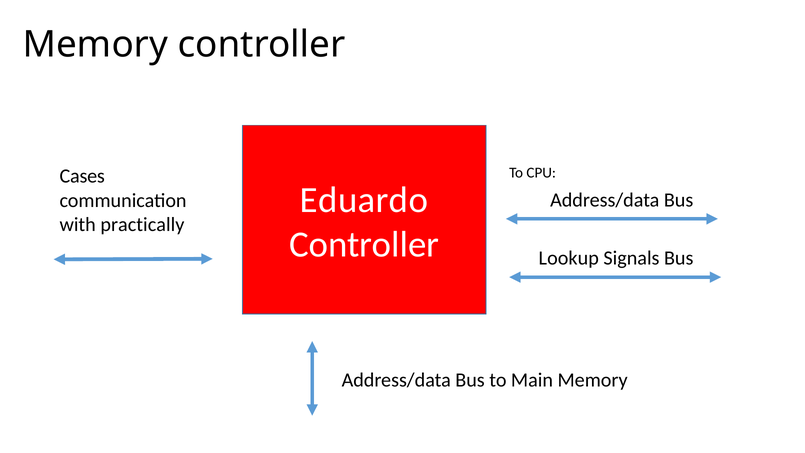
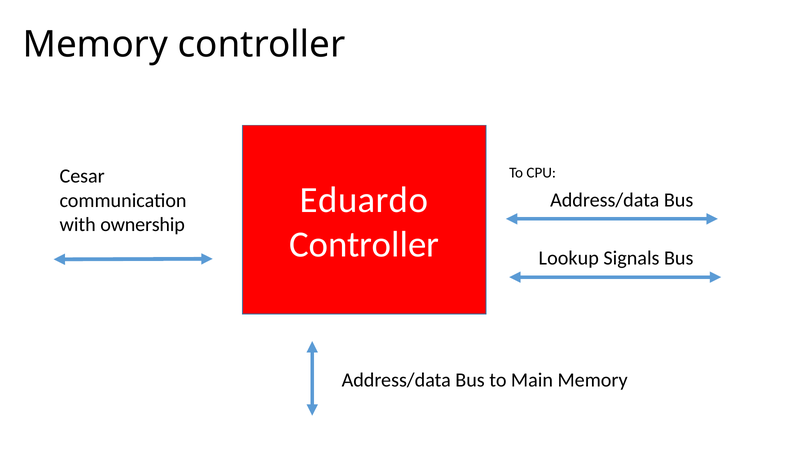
Cases: Cases -> Cesar
practically: practically -> ownership
